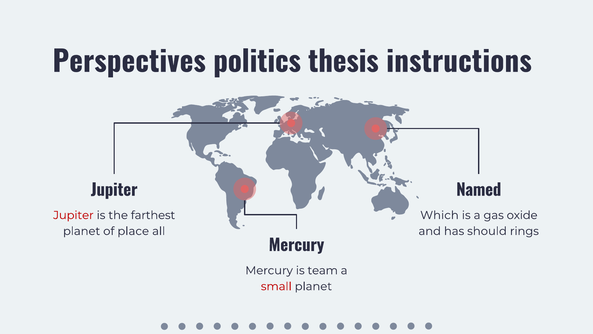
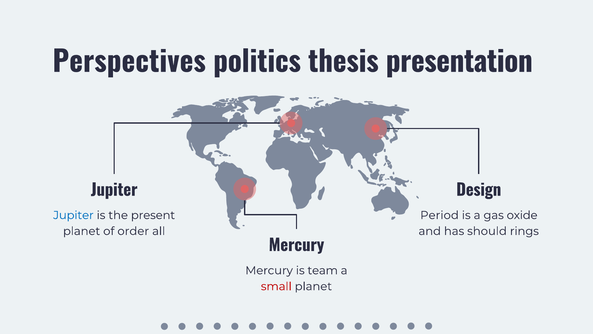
instructions: instructions -> presentation
Named: Named -> Design
Jupiter at (73, 215) colour: red -> blue
farthest: farthest -> present
Which: Which -> Period
place: place -> order
